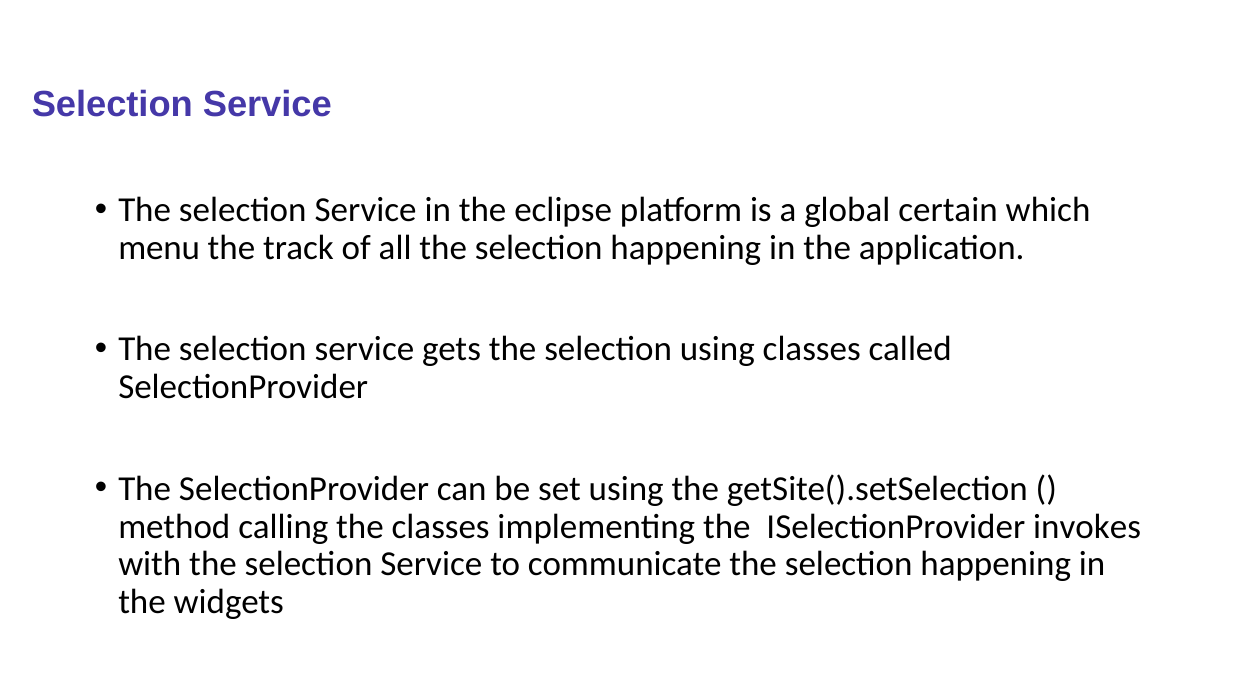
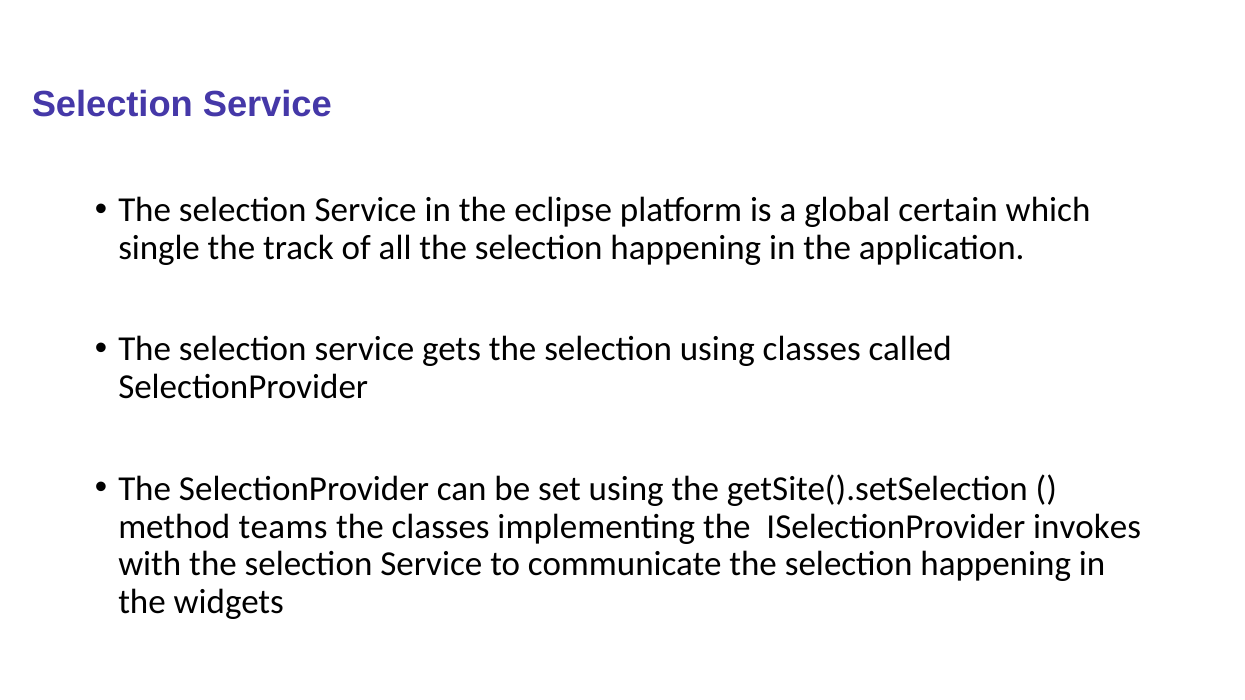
menu: menu -> single
calling: calling -> teams
